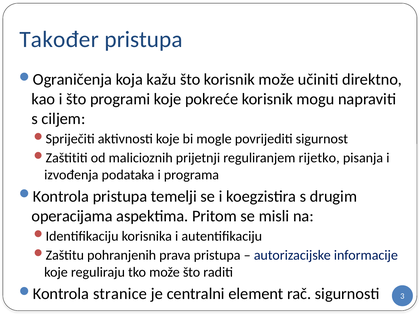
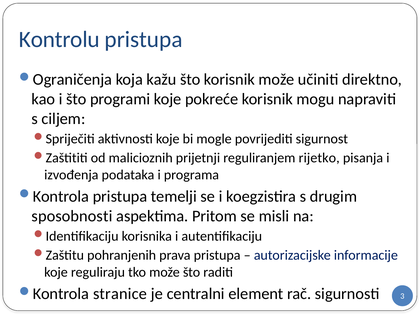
Također: Također -> Kontrolu
operacijama: operacijama -> sposobnosti
